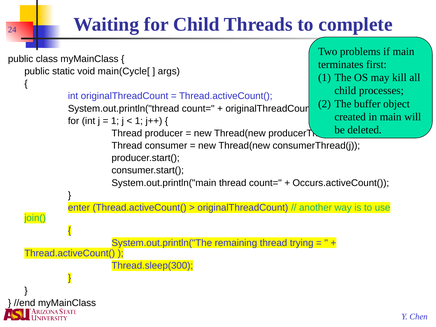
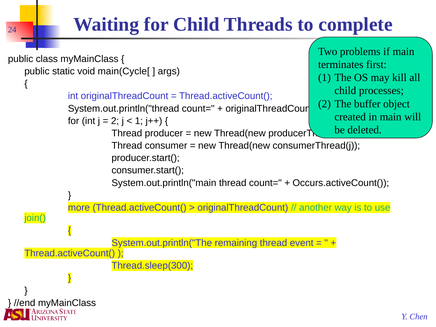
1 at (115, 121): 1 -> 2
enter: enter -> more
trying: trying -> event
